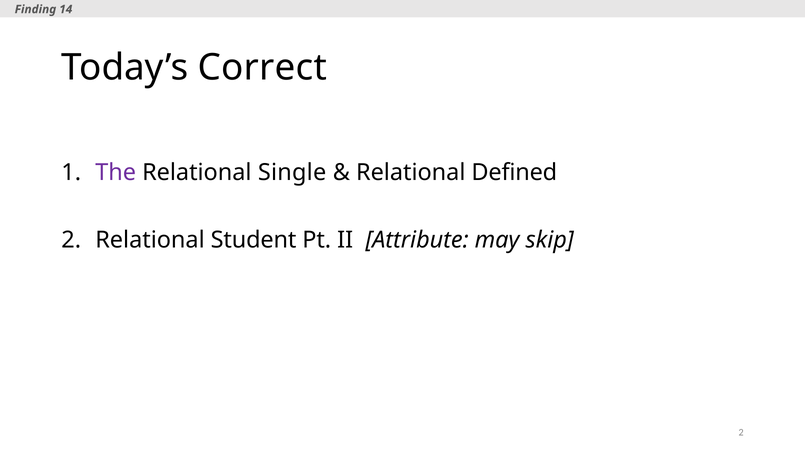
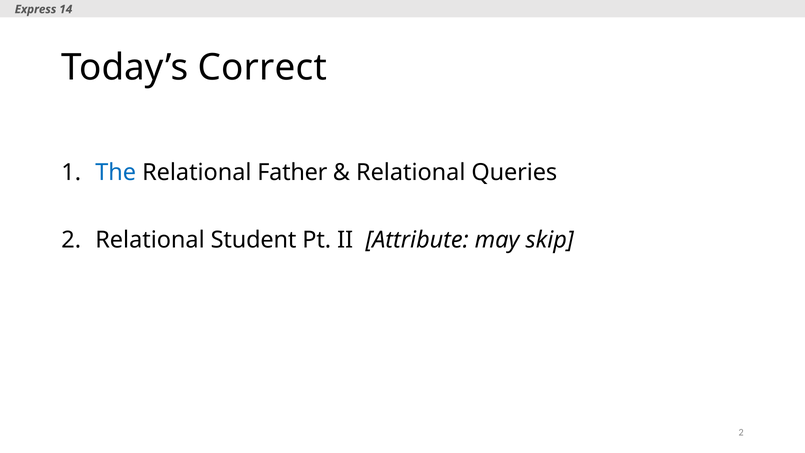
Finding: Finding -> Express
The colour: purple -> blue
Single: Single -> Father
Defined: Defined -> Queries
